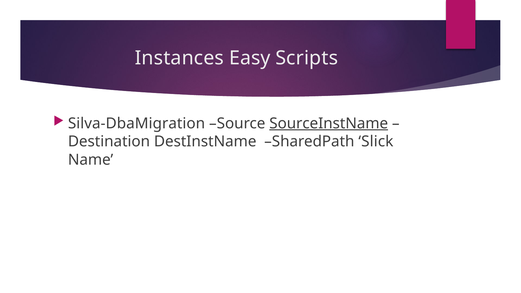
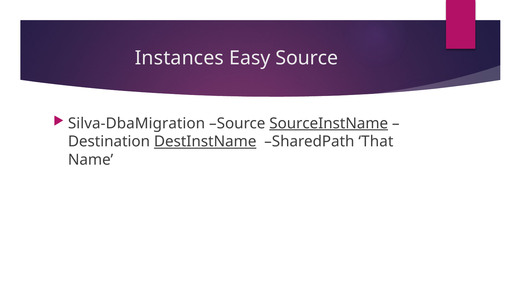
Easy Scripts: Scripts -> Source
DestInstName underline: none -> present
Slick: Slick -> That
